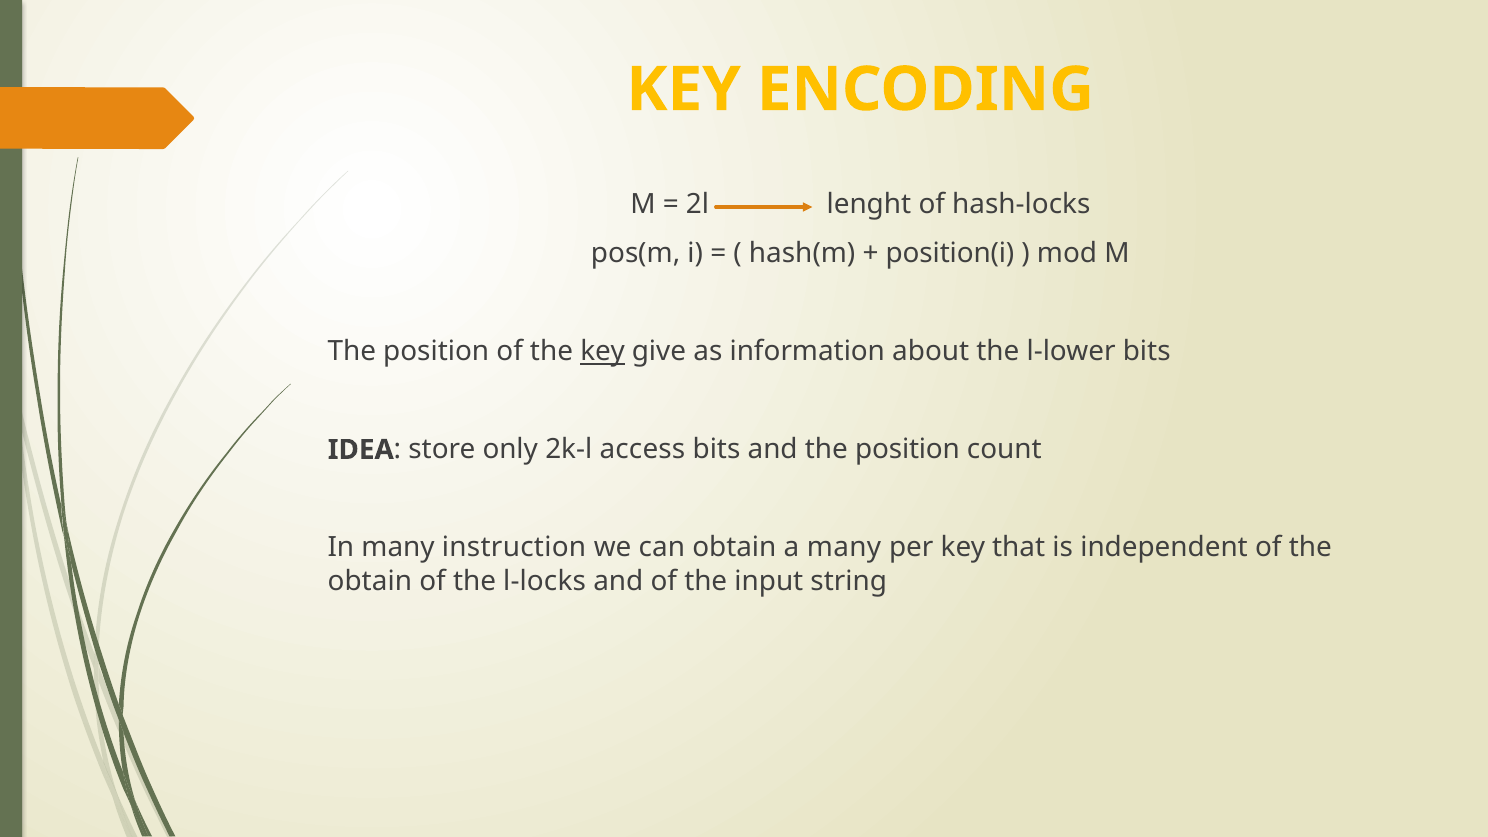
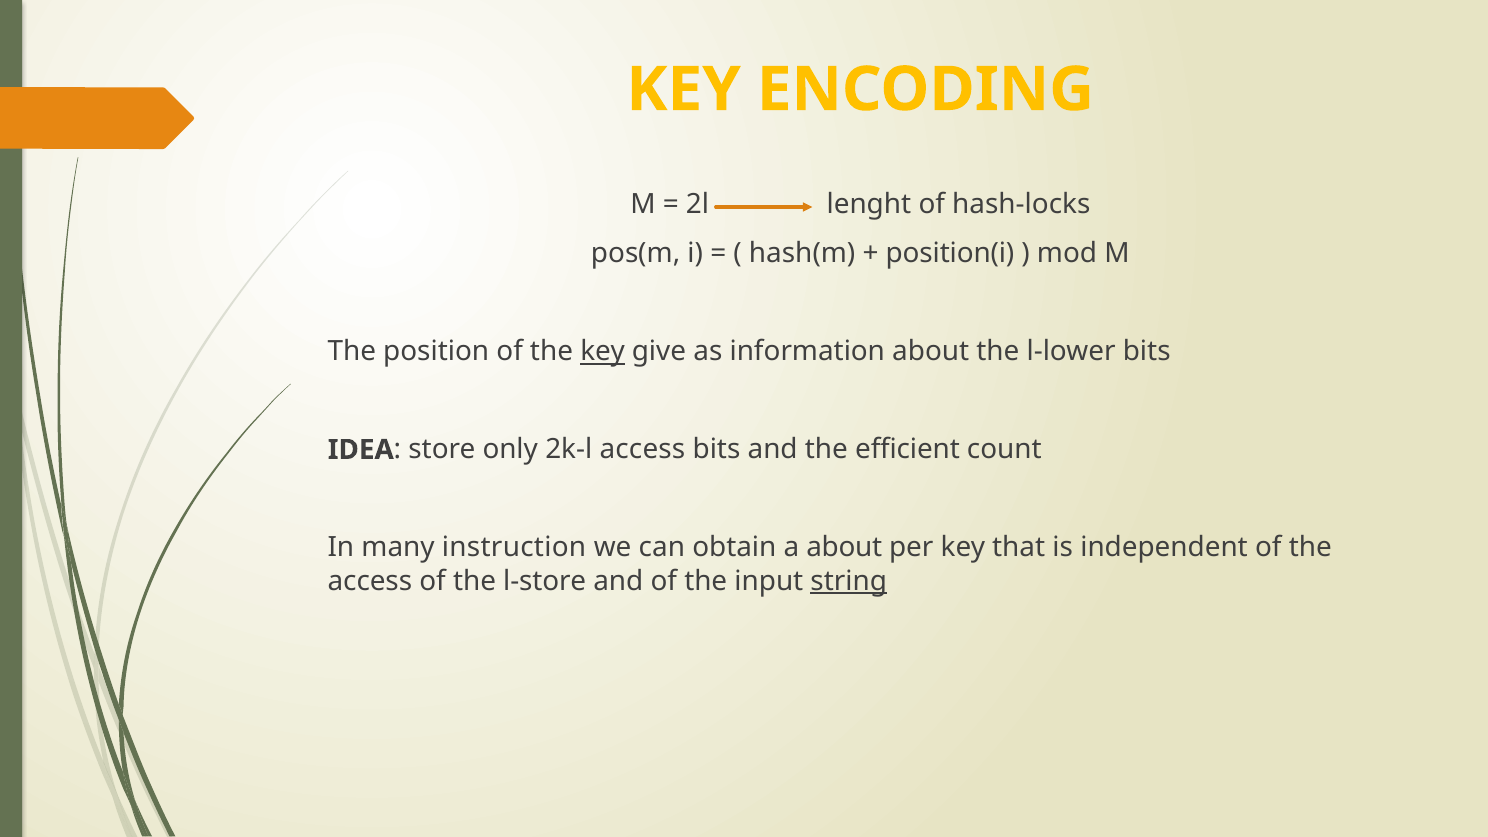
and the position: position -> efficient
a many: many -> about
obtain at (370, 581): obtain -> access
l-locks: l-locks -> l-store
string underline: none -> present
